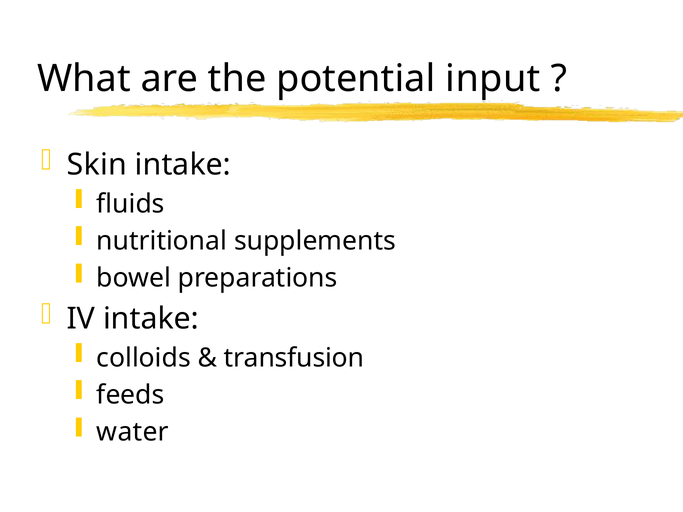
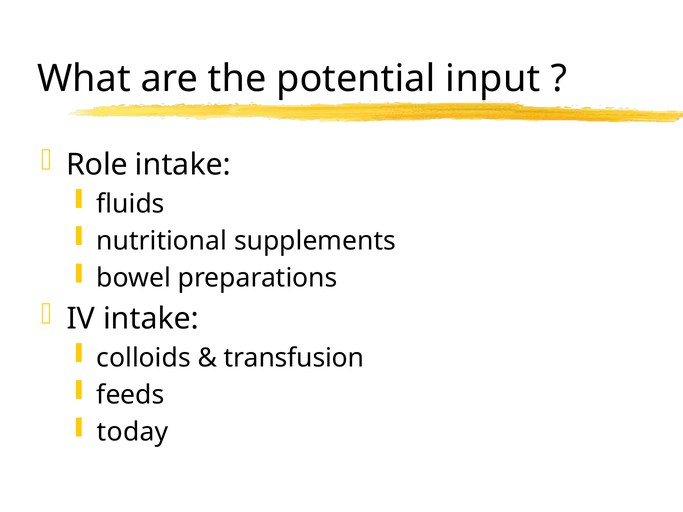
Skin: Skin -> Role
water: water -> today
